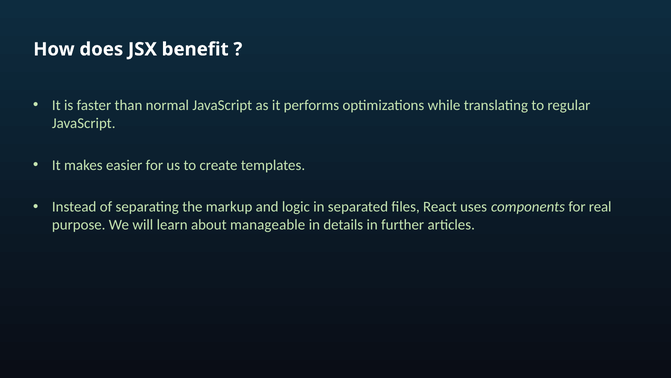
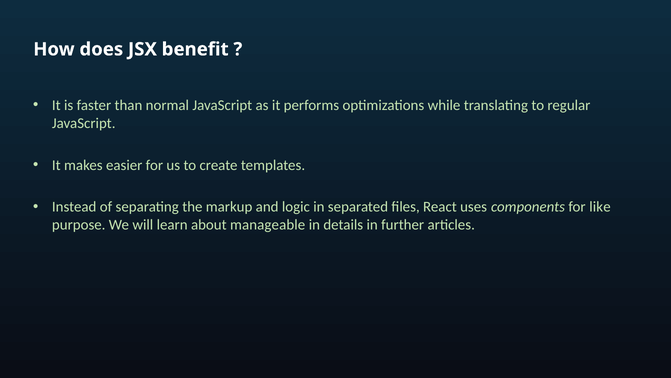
real: real -> like
